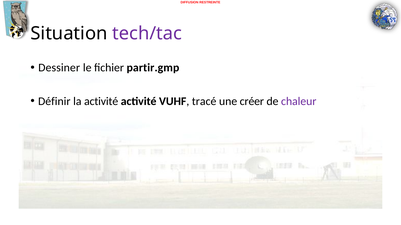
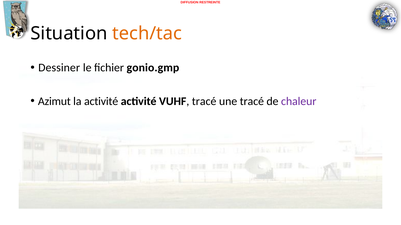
tech/tac colour: purple -> orange
partir.gmp: partir.gmp -> gonio.gmp
Définir: Définir -> Azimut
une créer: créer -> tracé
